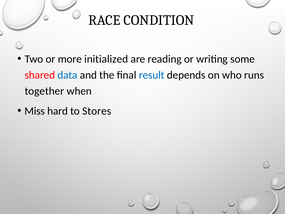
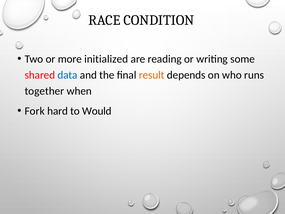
result colour: blue -> orange
Miss: Miss -> Fork
Stores: Stores -> Would
